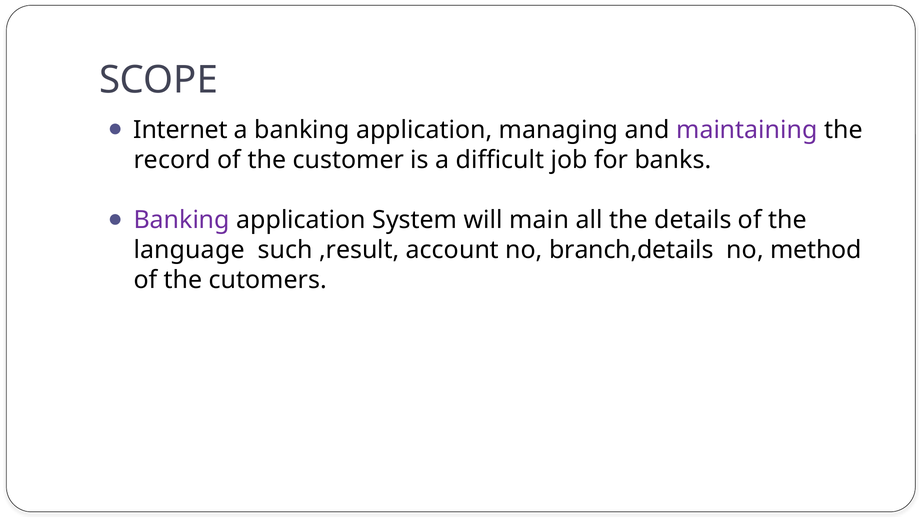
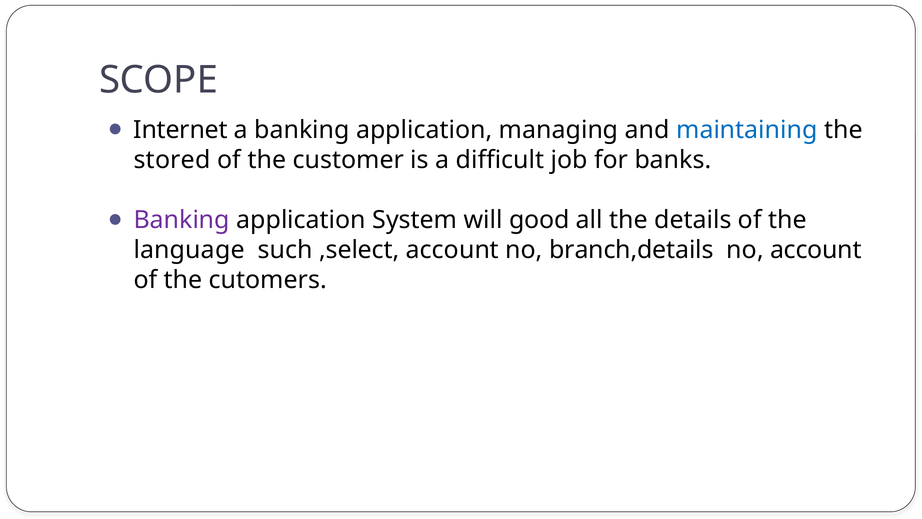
maintaining colour: purple -> blue
record: record -> stored
main: main -> good
,result: ,result -> ,select
no method: method -> account
